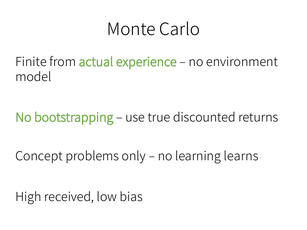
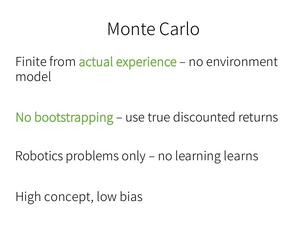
Concept: Concept -> Robotics
received: received -> concept
